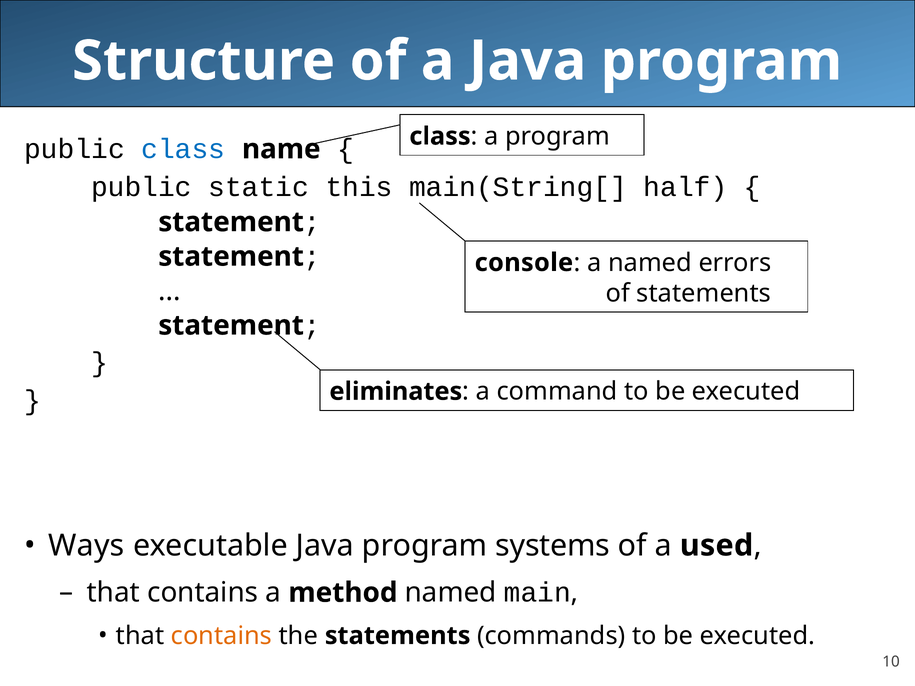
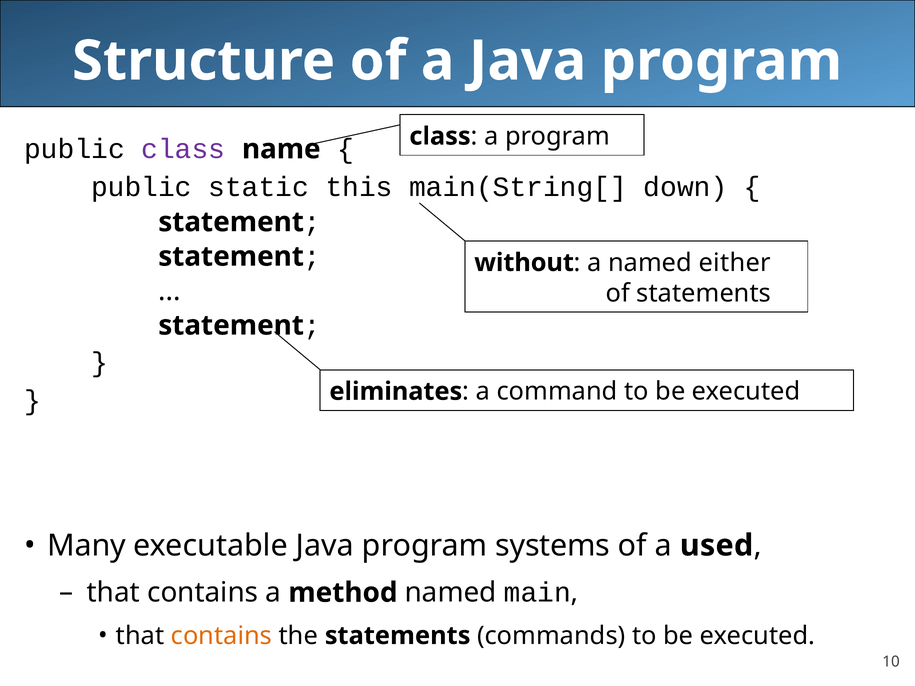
class at (183, 149) colour: blue -> purple
half: half -> down
console: console -> without
errors: errors -> either
Ways: Ways -> Many
